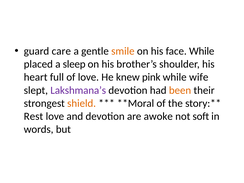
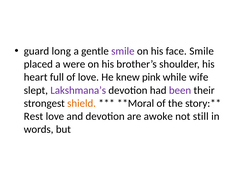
care: care -> long
smile at (123, 51) colour: orange -> purple
face While: While -> Smile
sleep: sleep -> were
been colour: orange -> purple
soft: soft -> still
